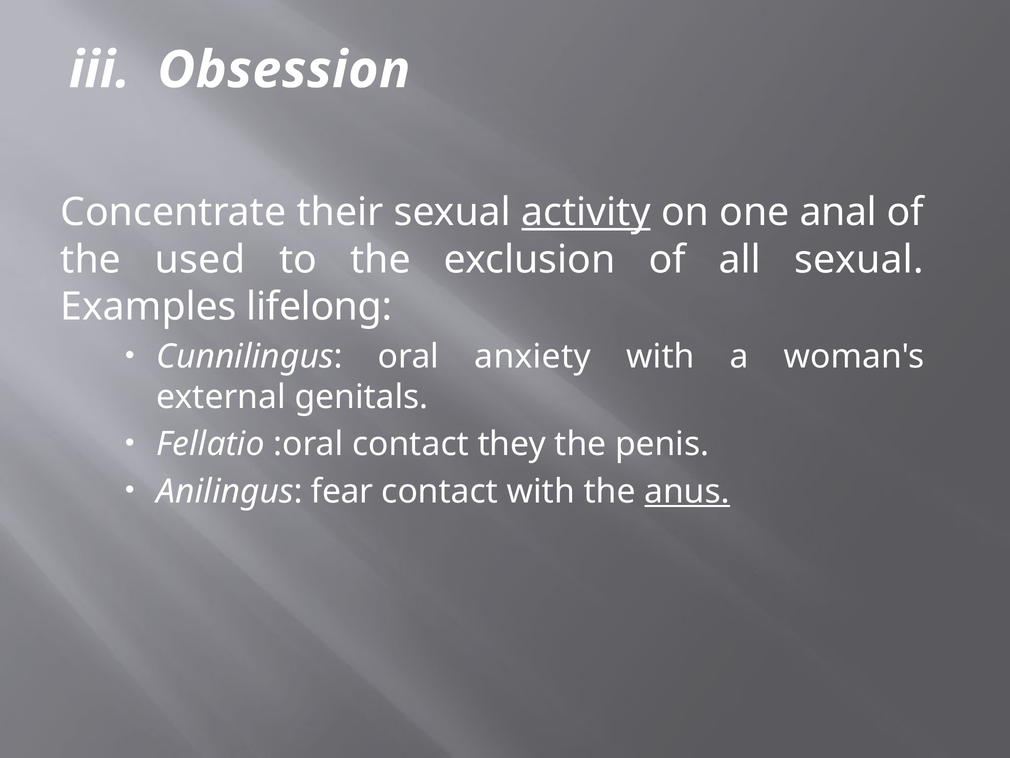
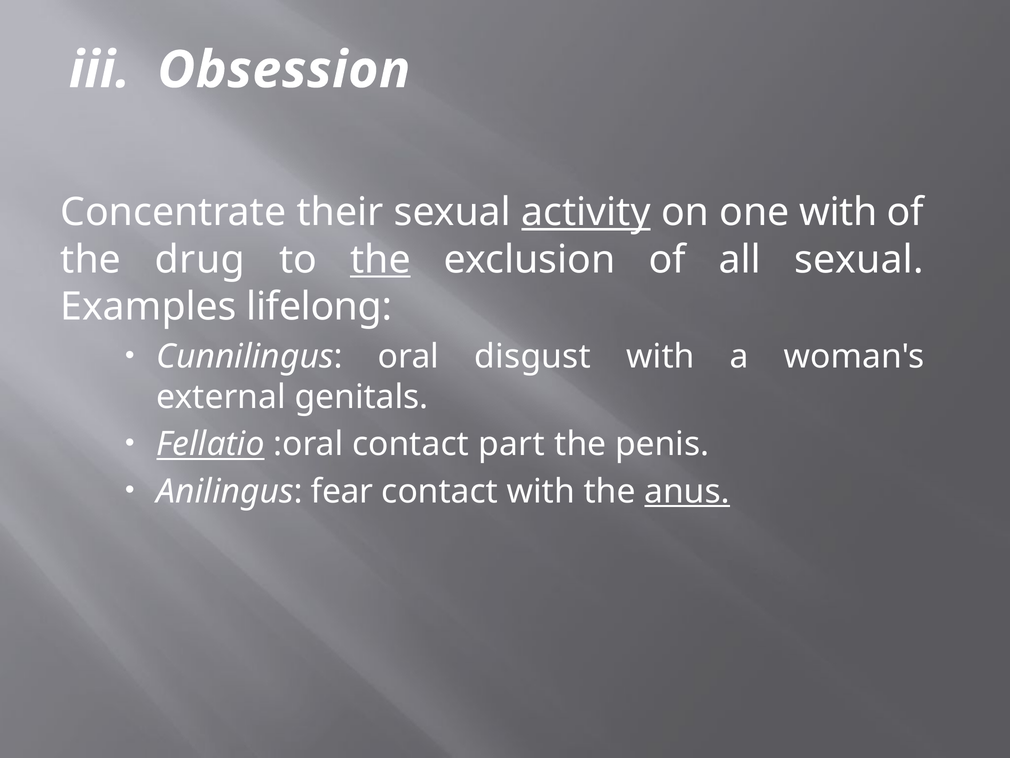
one anal: anal -> with
used: used -> drug
the at (380, 259) underline: none -> present
anxiety: anxiety -> disgust
Fellatio underline: none -> present
they: they -> part
